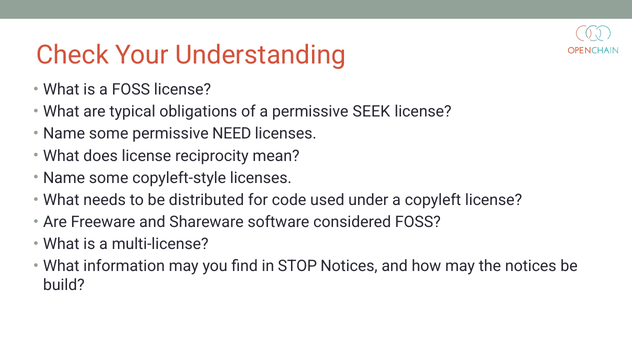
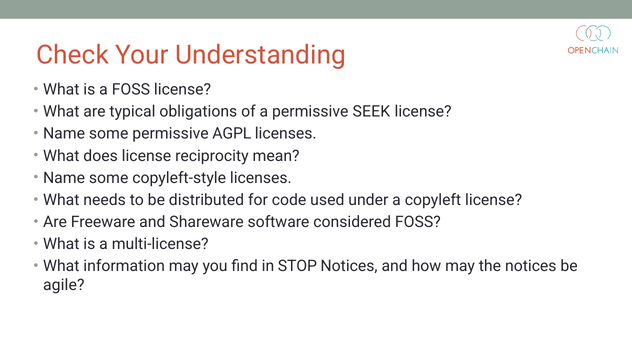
NEED: NEED -> AGPL
build: build -> agile
